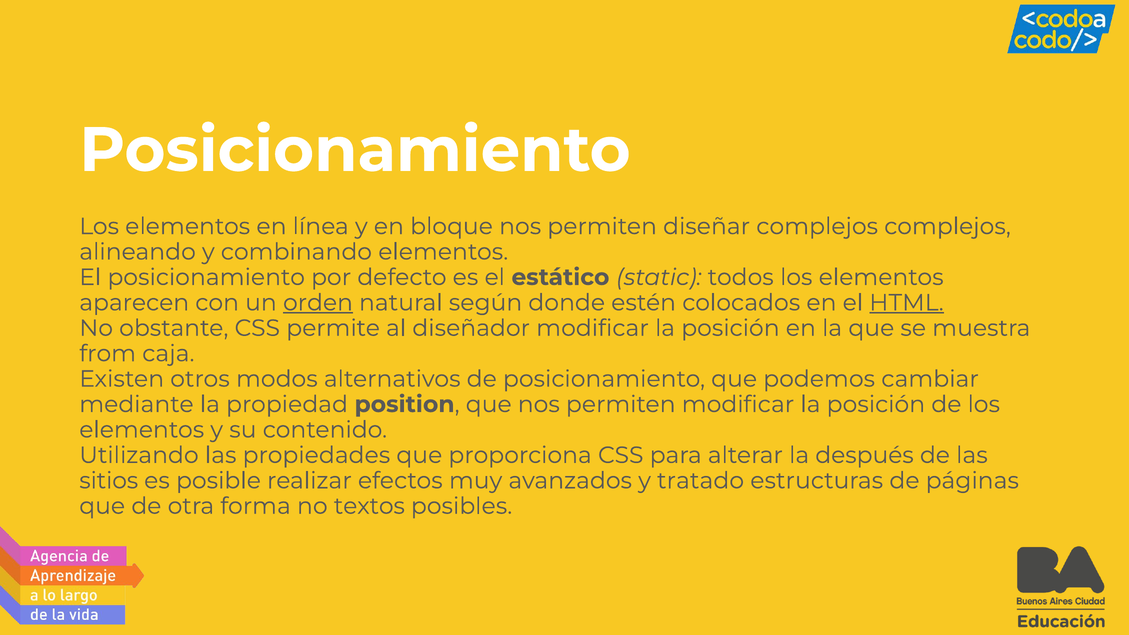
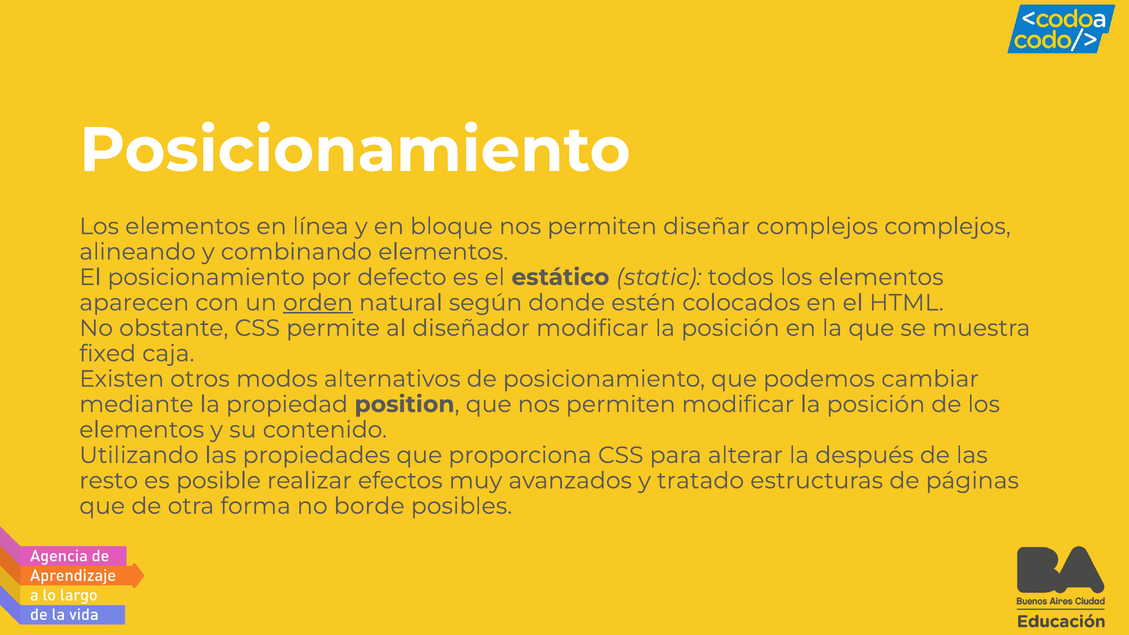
HTML underline: present -> none
from: from -> fixed
sitios: sitios -> resto
textos: textos -> borde
